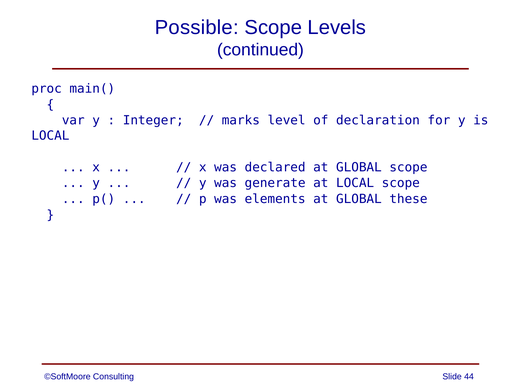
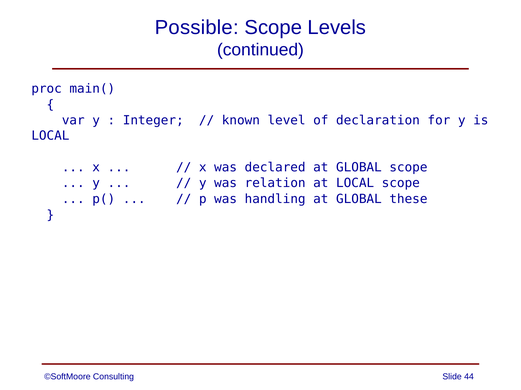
marks: marks -> known
generate: generate -> relation
elements: elements -> handling
